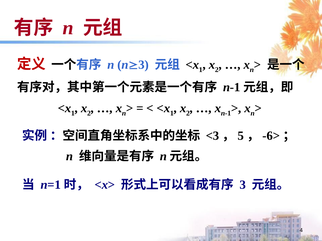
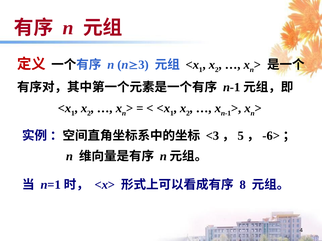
3 at (243, 185): 3 -> 8
